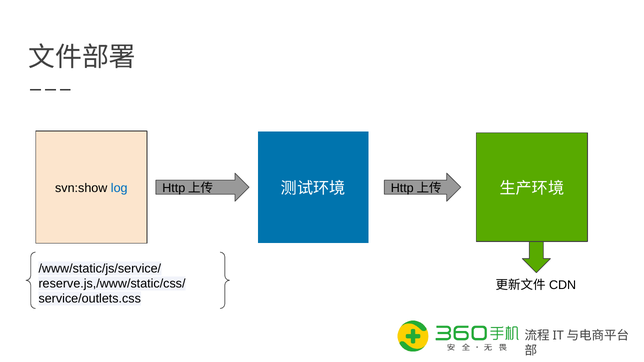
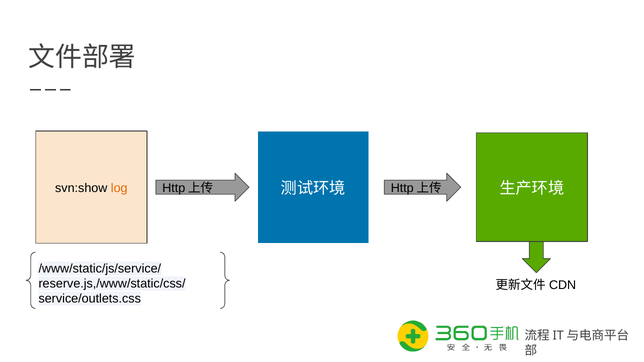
log colour: blue -> orange
